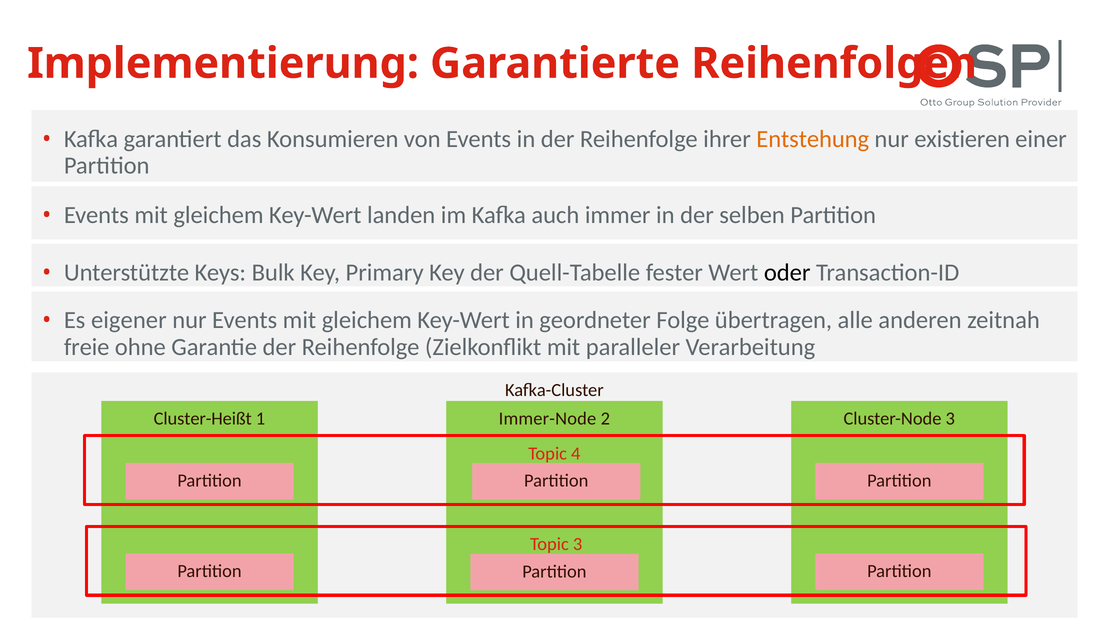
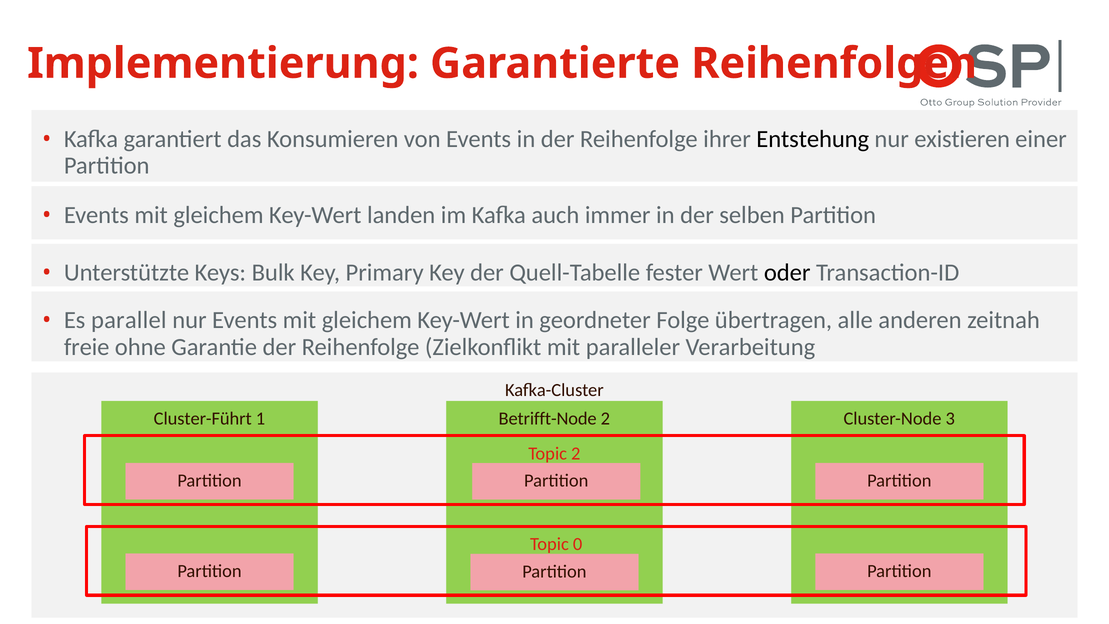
Entstehung colour: orange -> black
eigener: eigener -> parallel
Cluster-Heißt: Cluster-Heißt -> Cluster-Führt
Immer-Node: Immer-Node -> Betrifft-Node
Topic 4: 4 -> 2
Topic 3: 3 -> 0
